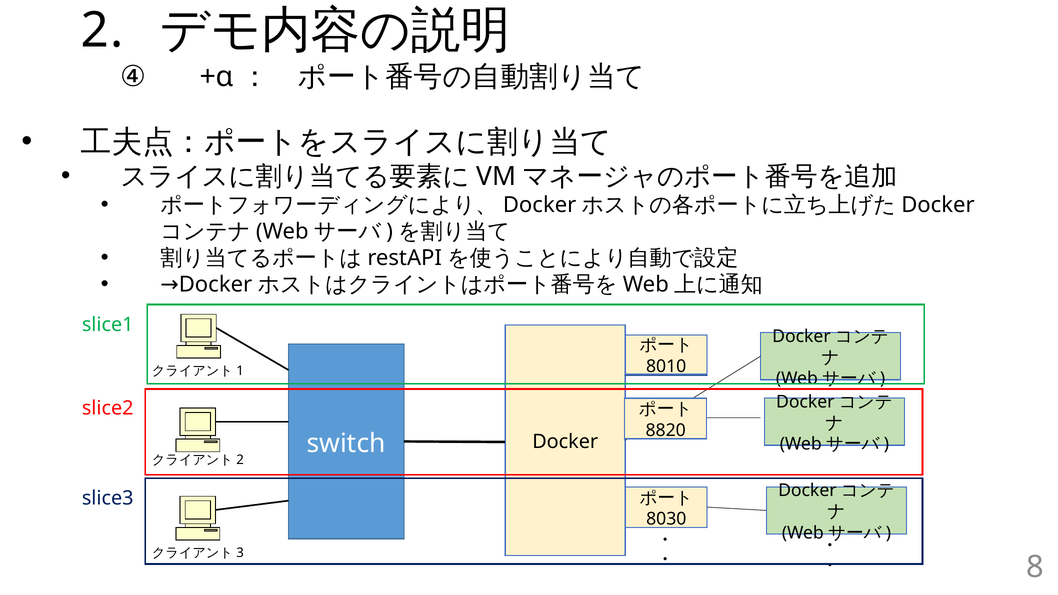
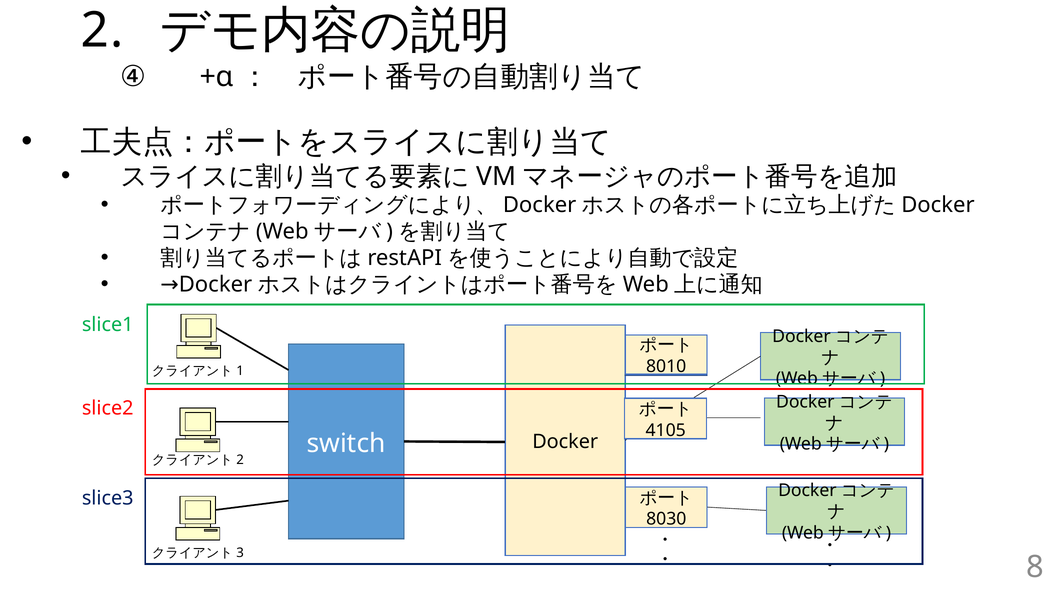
8820: 8820 -> 4105
